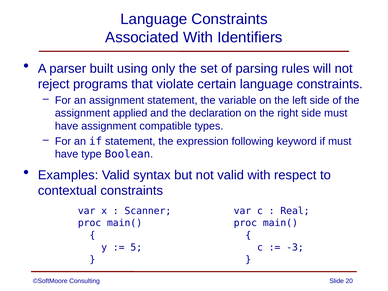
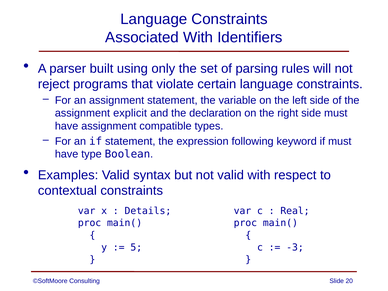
applied: applied -> explicit
Scanner: Scanner -> Details
